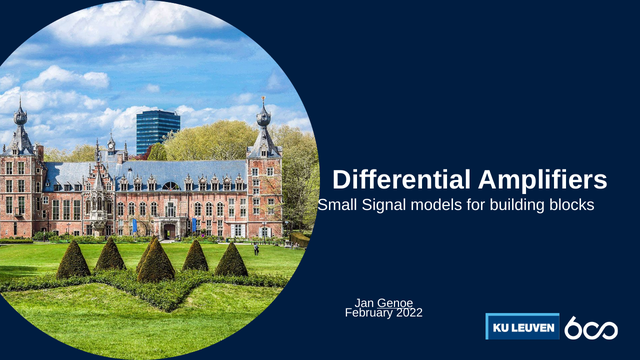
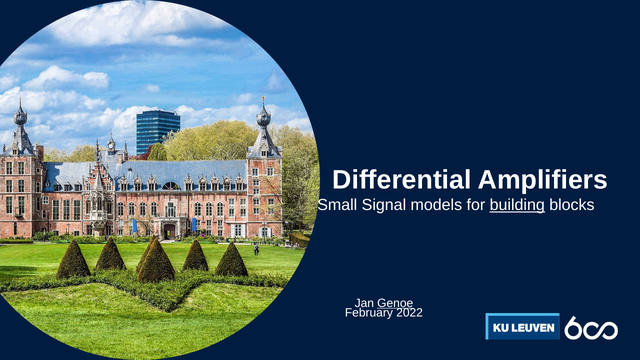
building underline: none -> present
